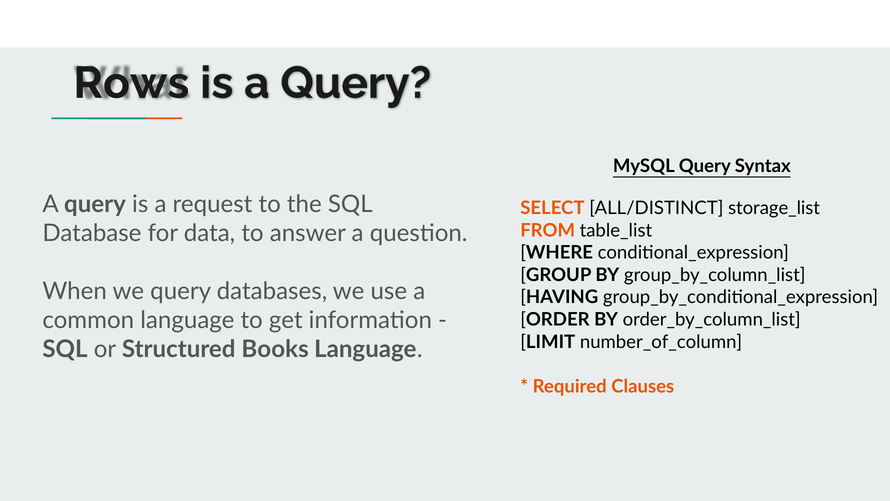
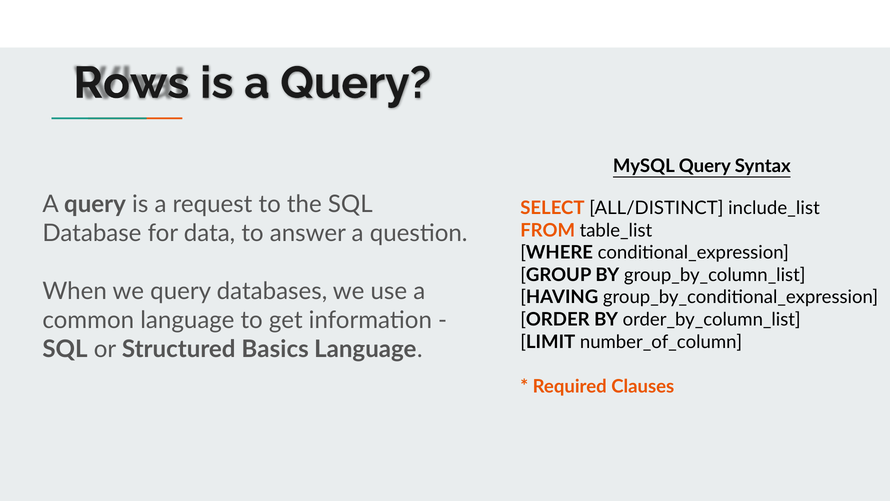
storage_list: storage_list -> include_list
Books: Books -> Basics
